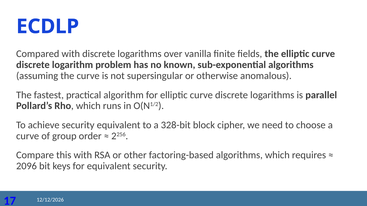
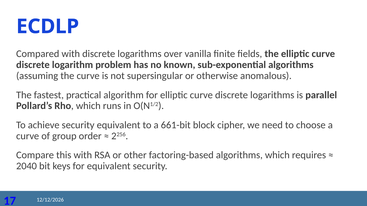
328-bit: 328-bit -> 661-bit
2096: 2096 -> 2040
